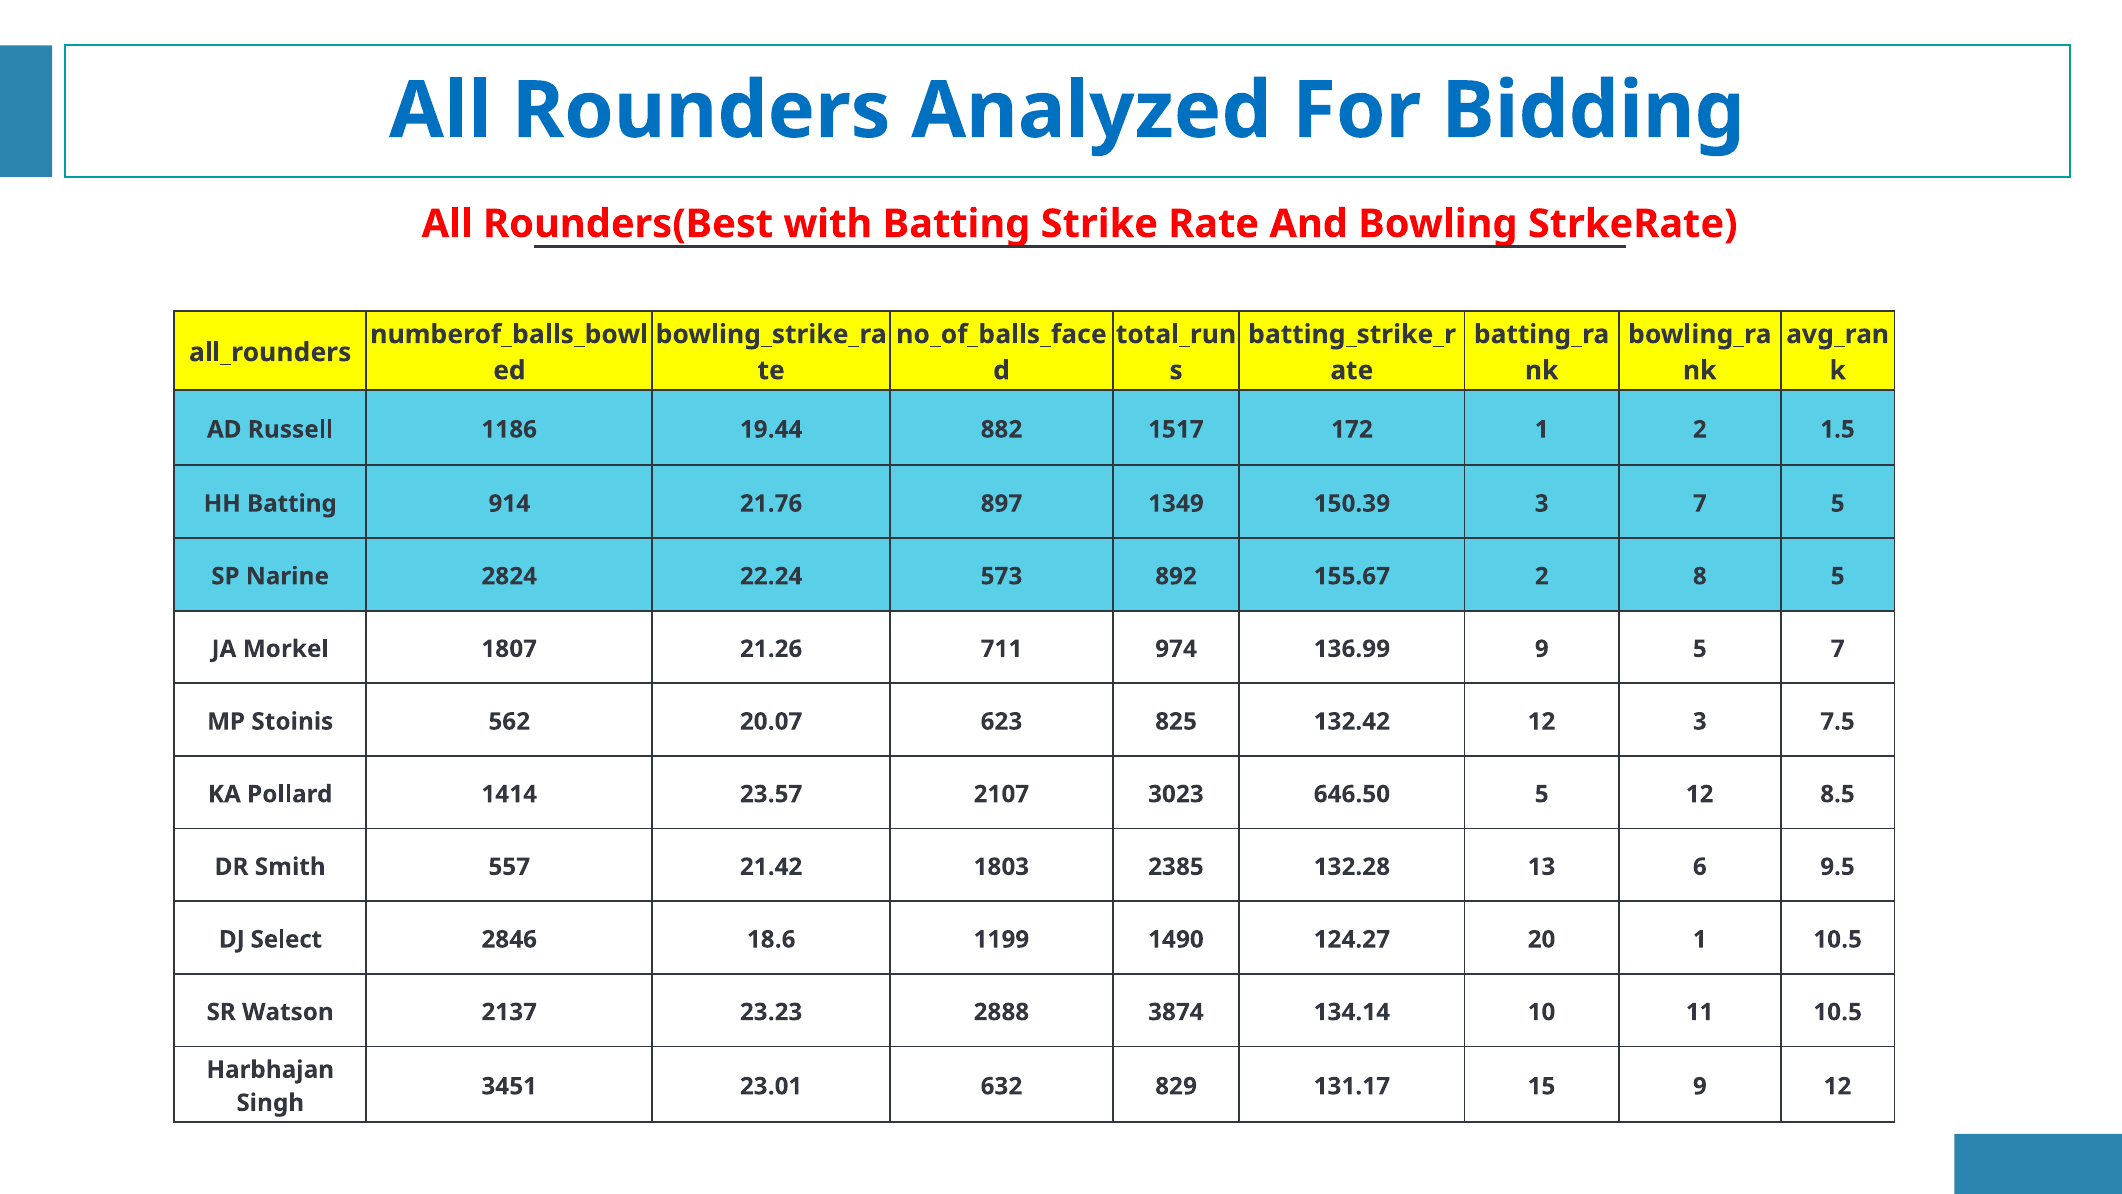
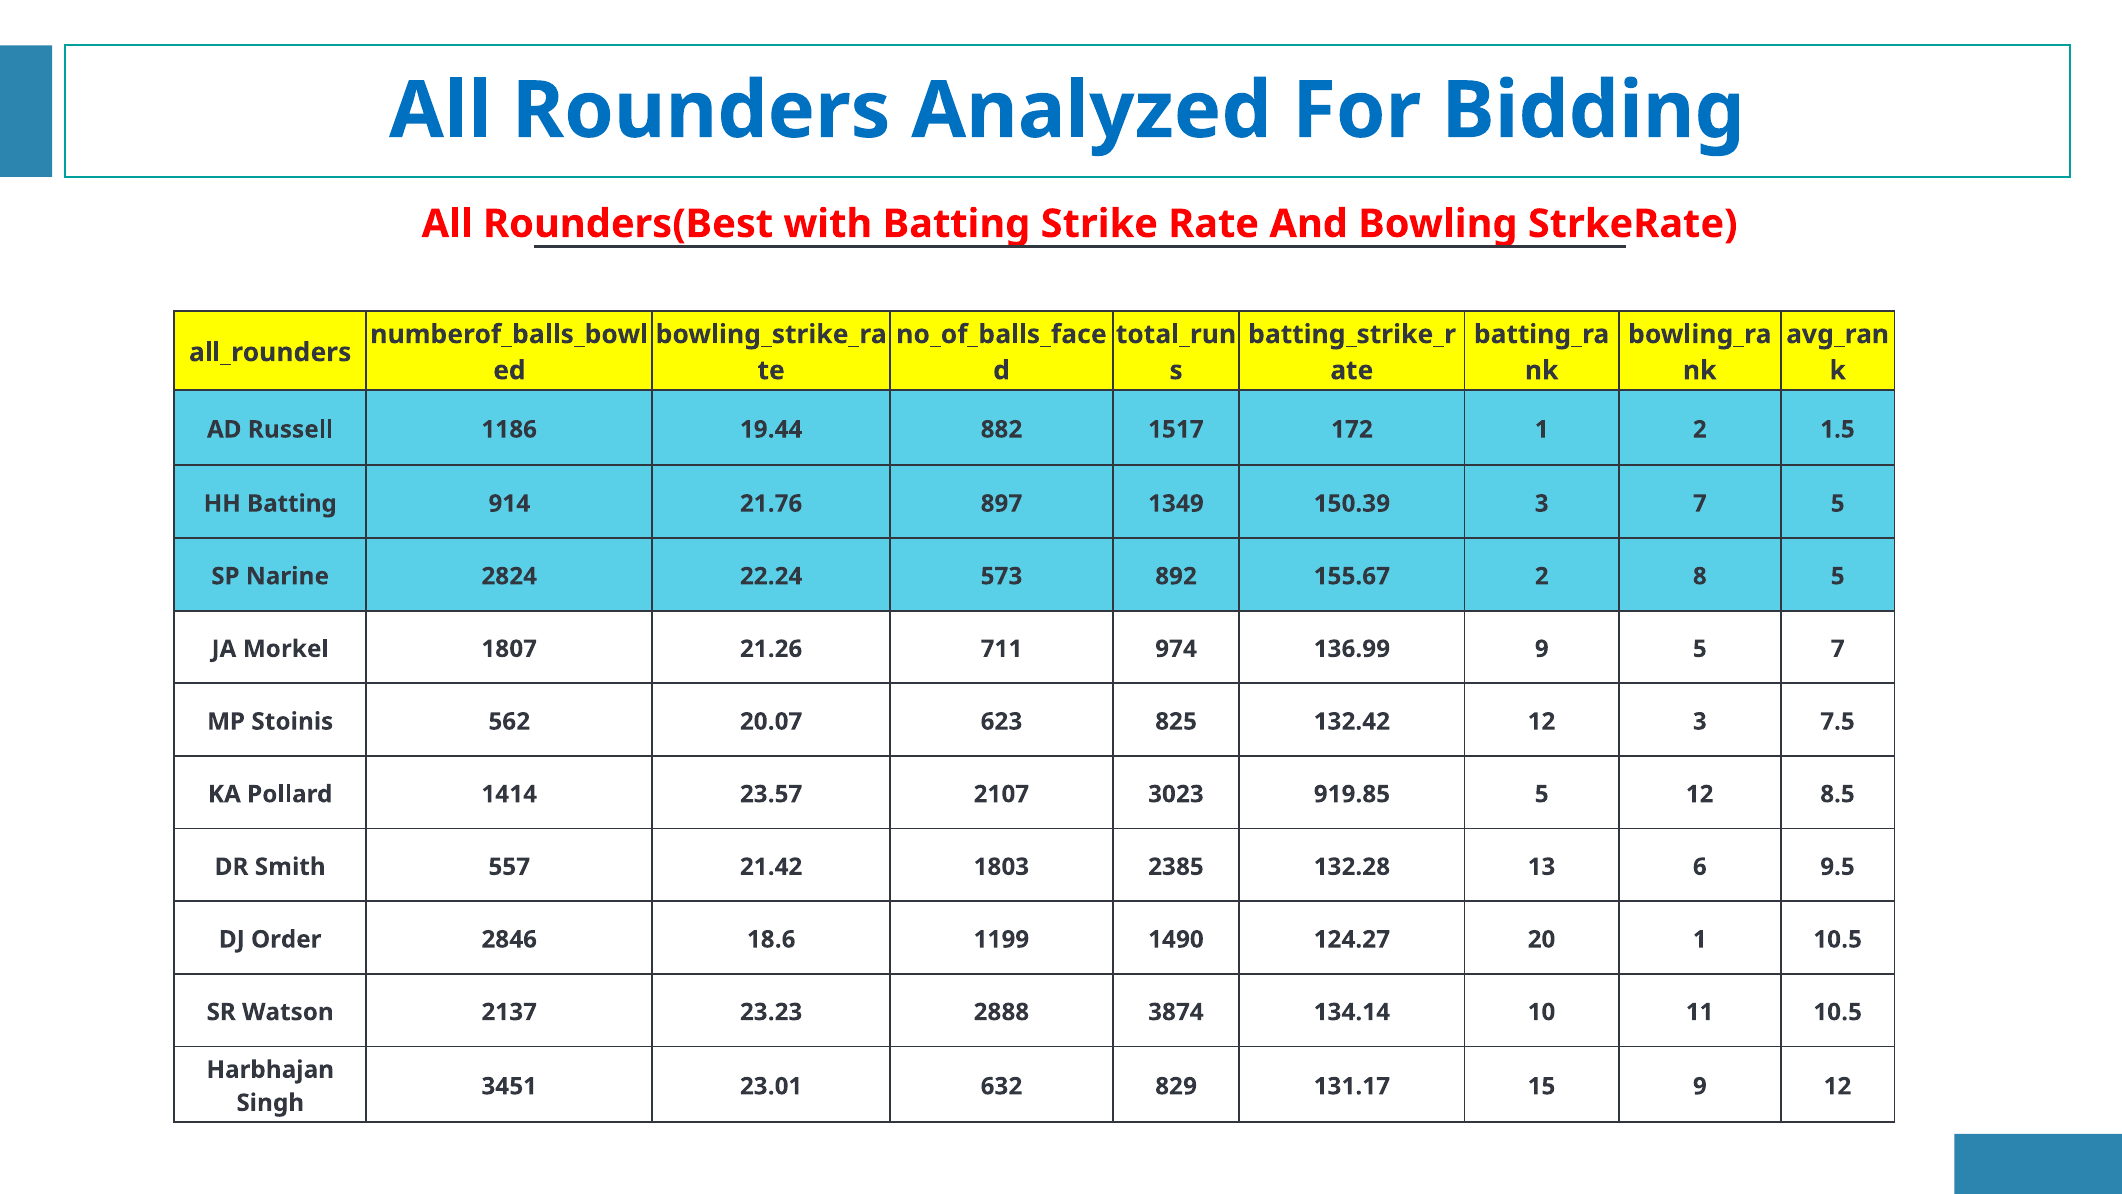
646.50: 646.50 -> 919.85
Select: Select -> Order
